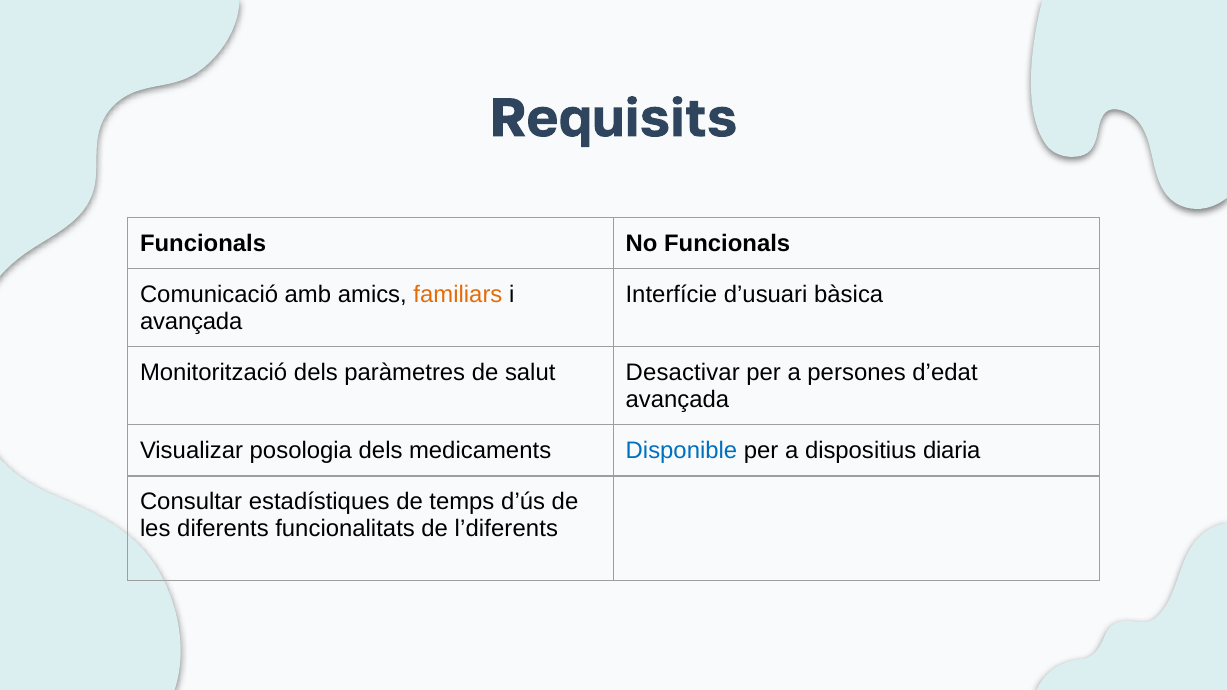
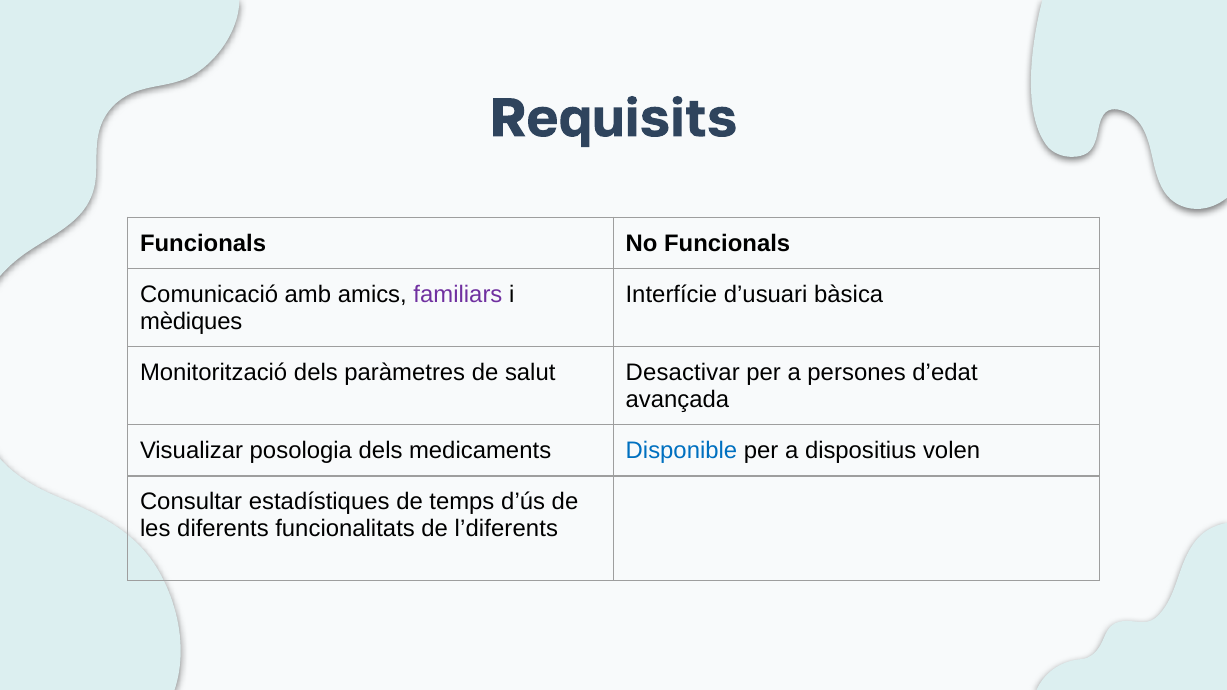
familiars colour: orange -> purple
avançada at (191, 321): avançada -> mèdiques
diaria: diaria -> volen
